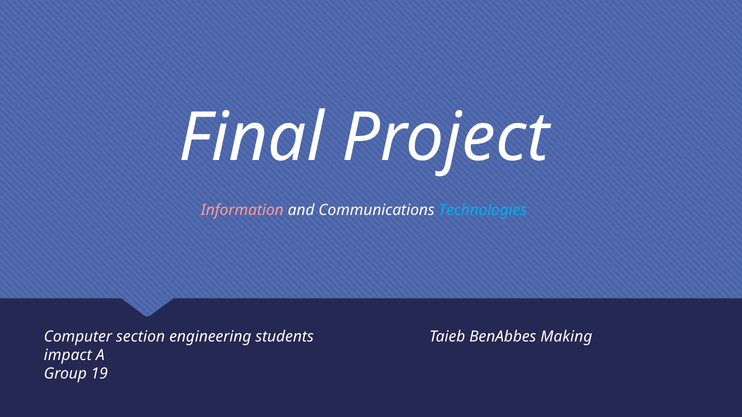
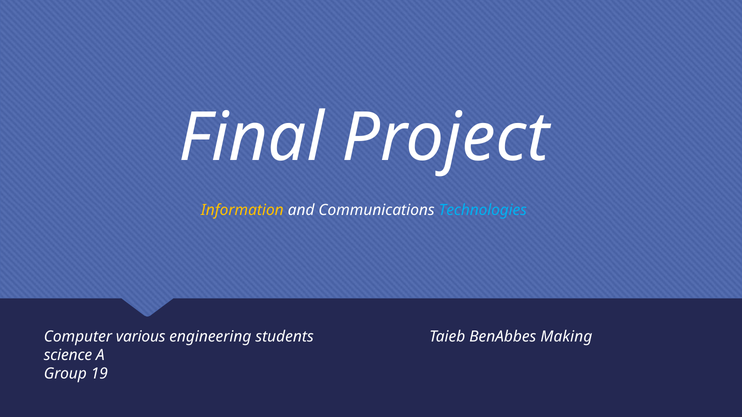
Information colour: pink -> yellow
section: section -> various
impact: impact -> science
